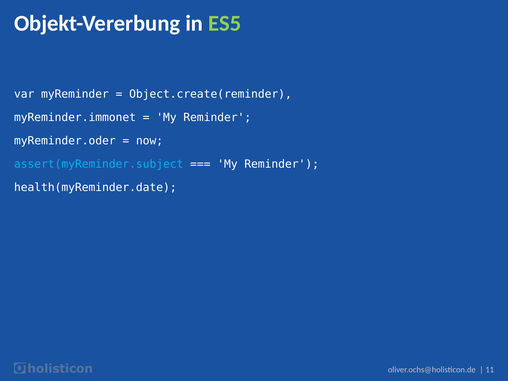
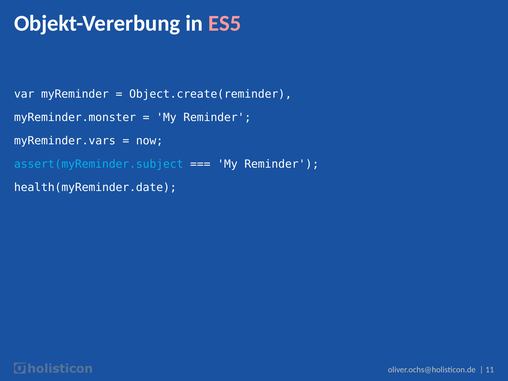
ES5 colour: light green -> pink
myReminder.immonet: myReminder.immonet -> myReminder.monster
myReminder.oder: myReminder.oder -> myReminder.vars
